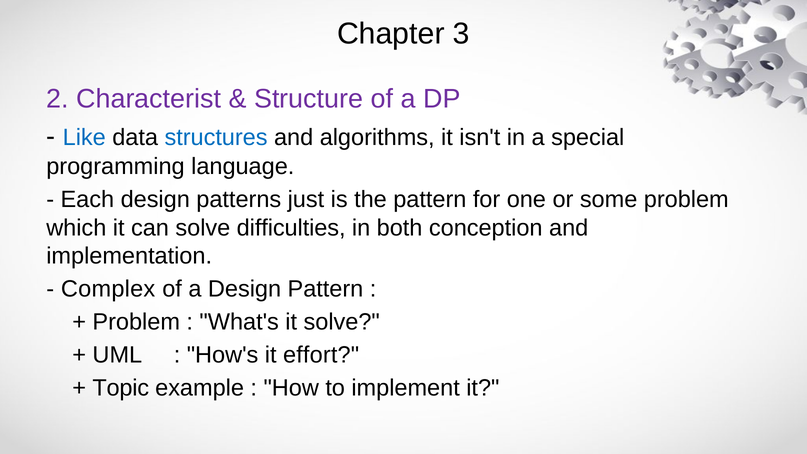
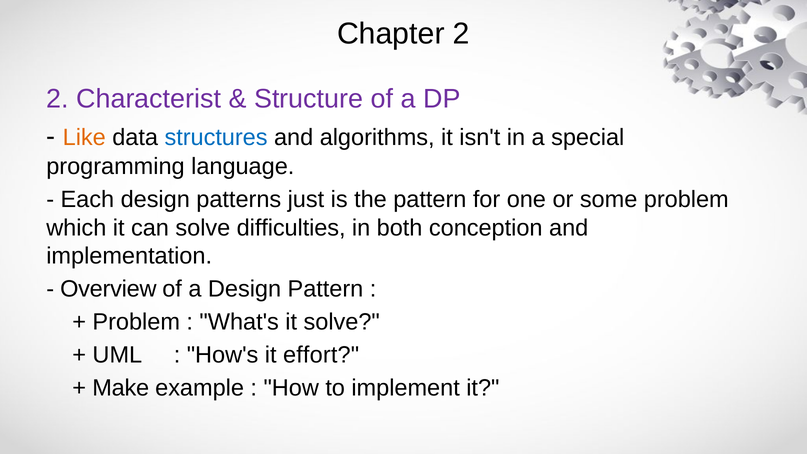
Chapter 3: 3 -> 2
Like colour: blue -> orange
Complex: Complex -> Overview
Topic: Topic -> Make
